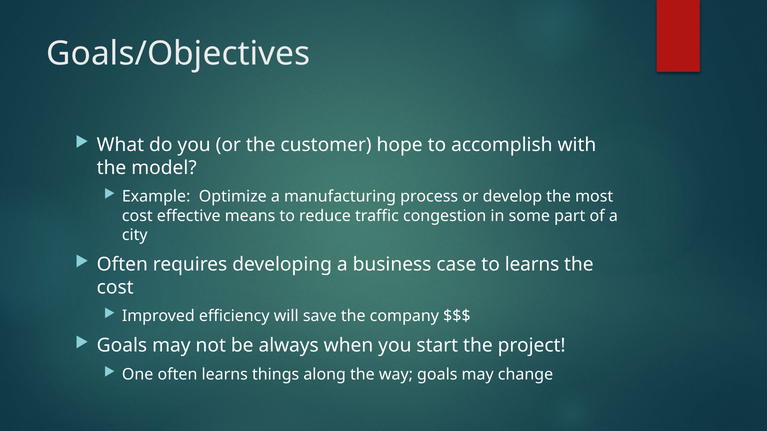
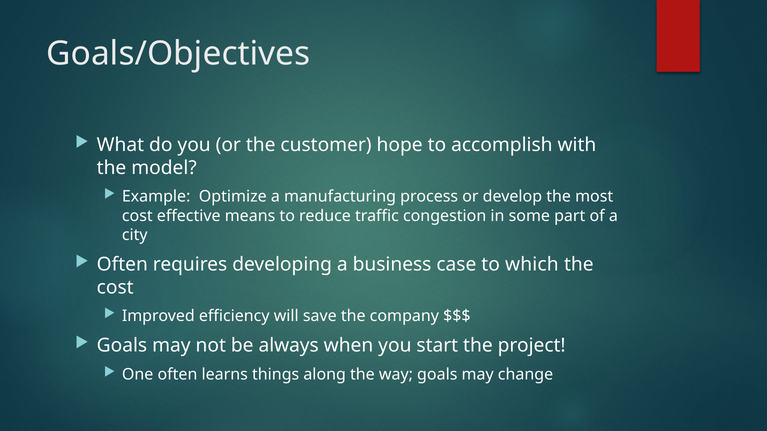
to learns: learns -> which
